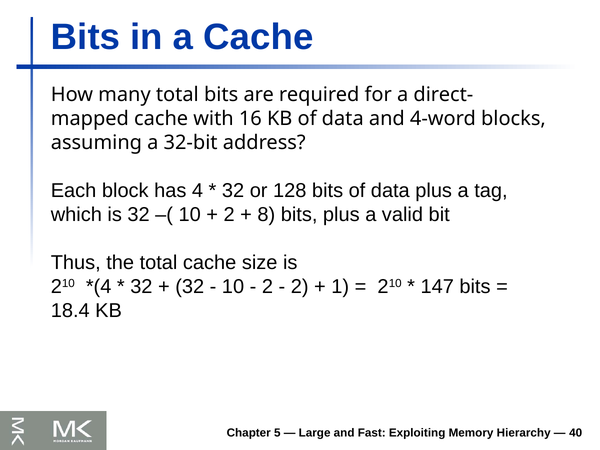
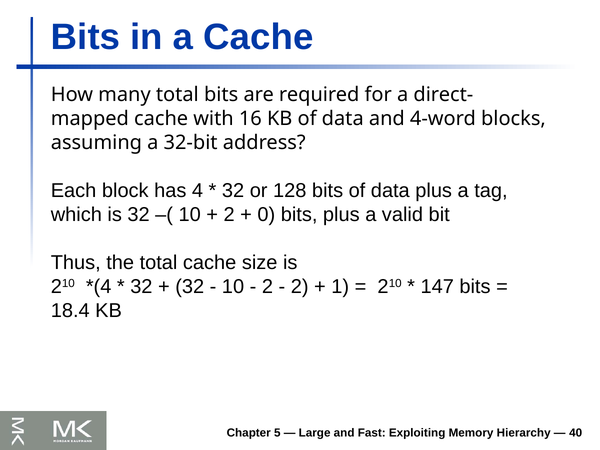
8: 8 -> 0
